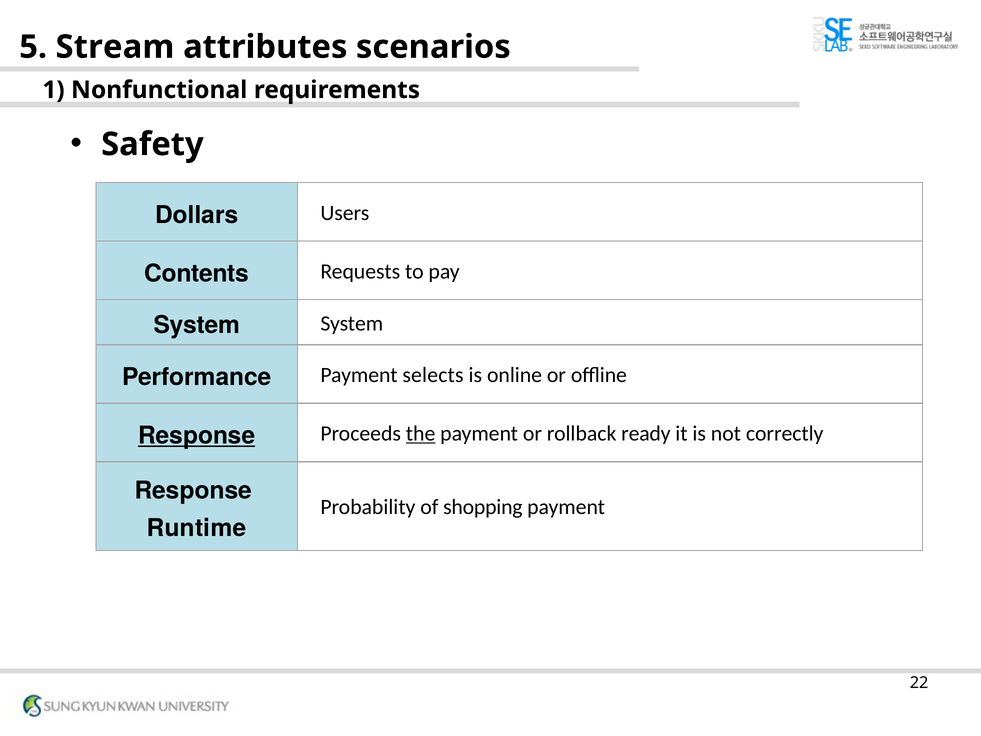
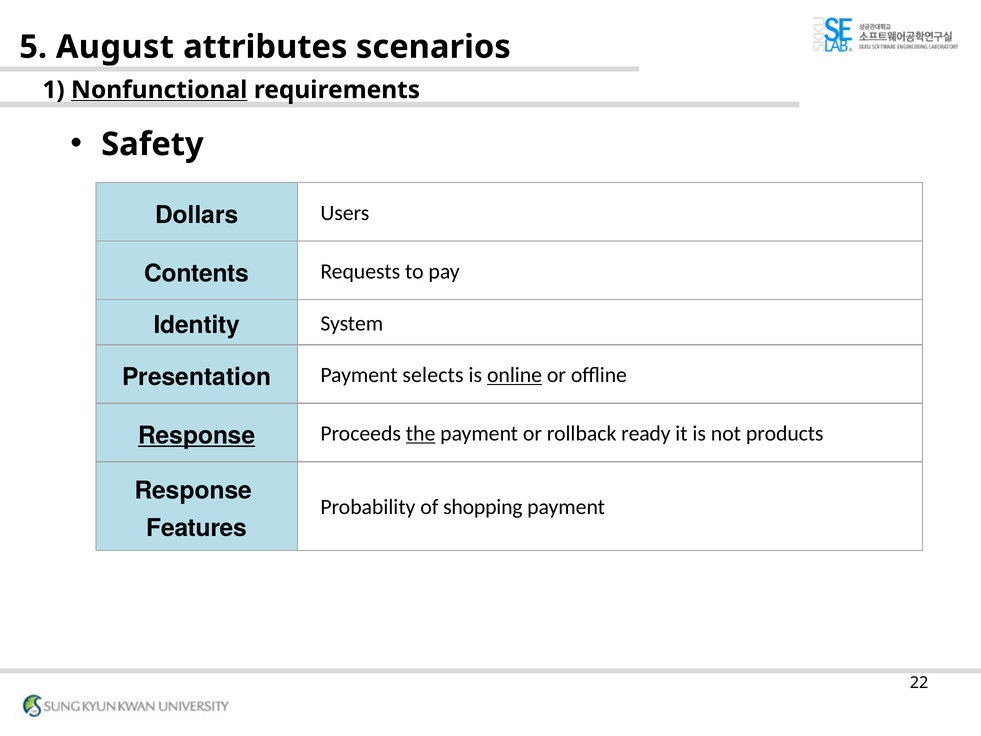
Stream: Stream -> August
Nonfunctional underline: none -> present
System at (197, 325): System -> Identity
Performance: Performance -> Presentation
online underline: none -> present
correctly: correctly -> products
Runtime: Runtime -> Features
